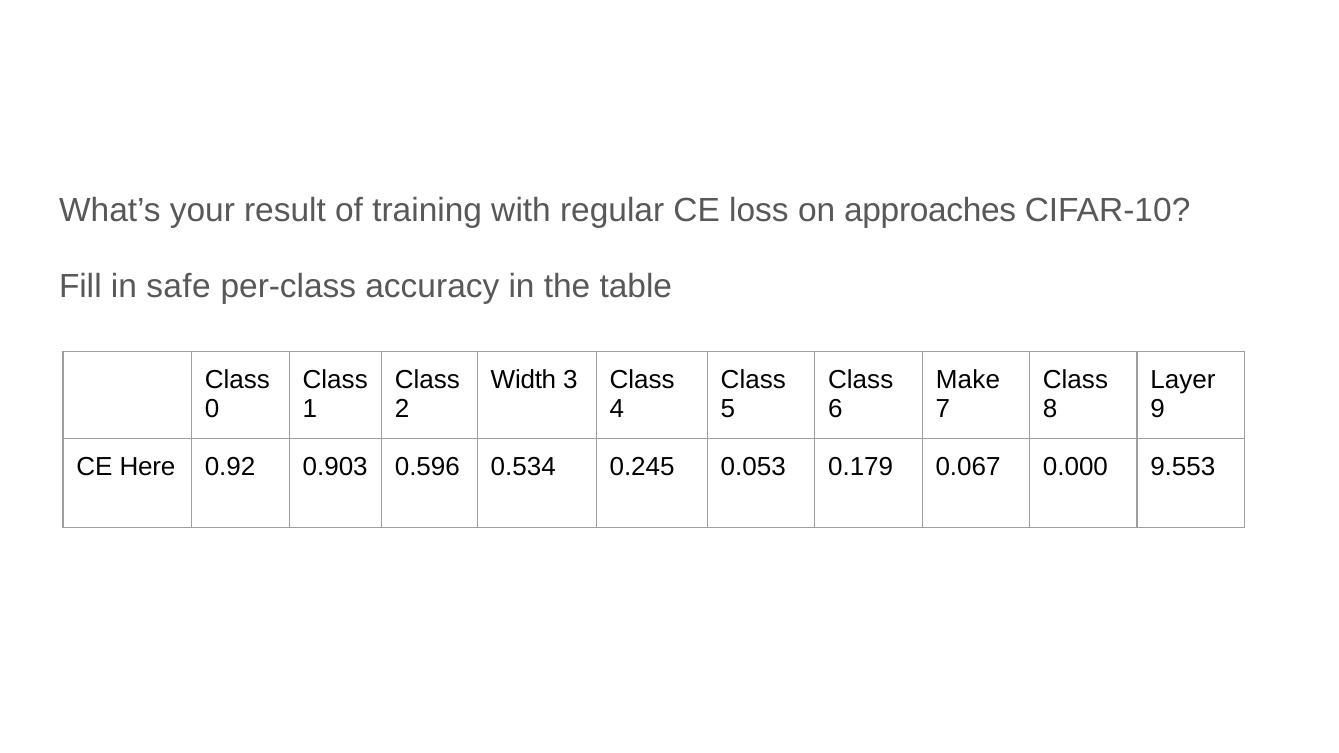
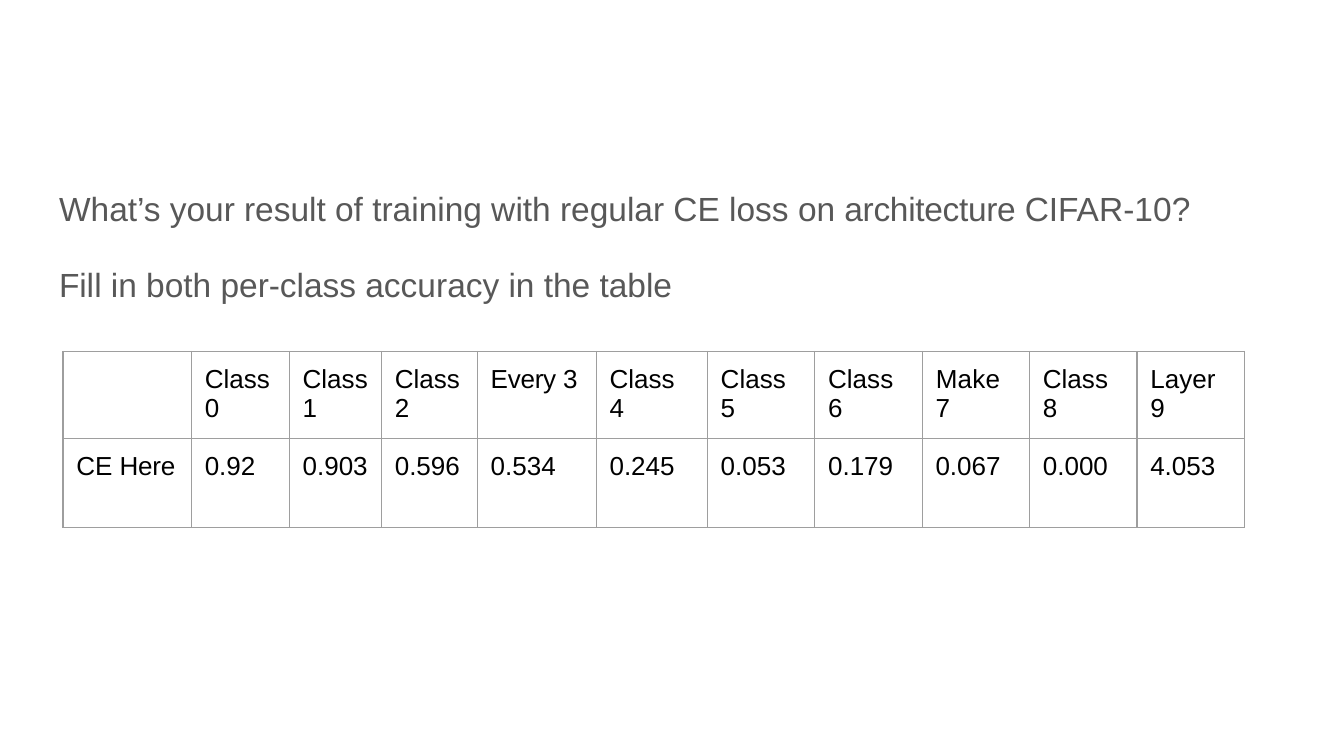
approaches: approaches -> architecture
safe: safe -> both
Width: Width -> Every
9.553: 9.553 -> 4.053
